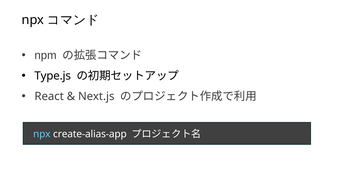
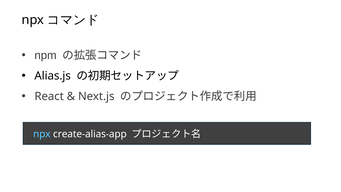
Type.js: Type.js -> Alias.js
